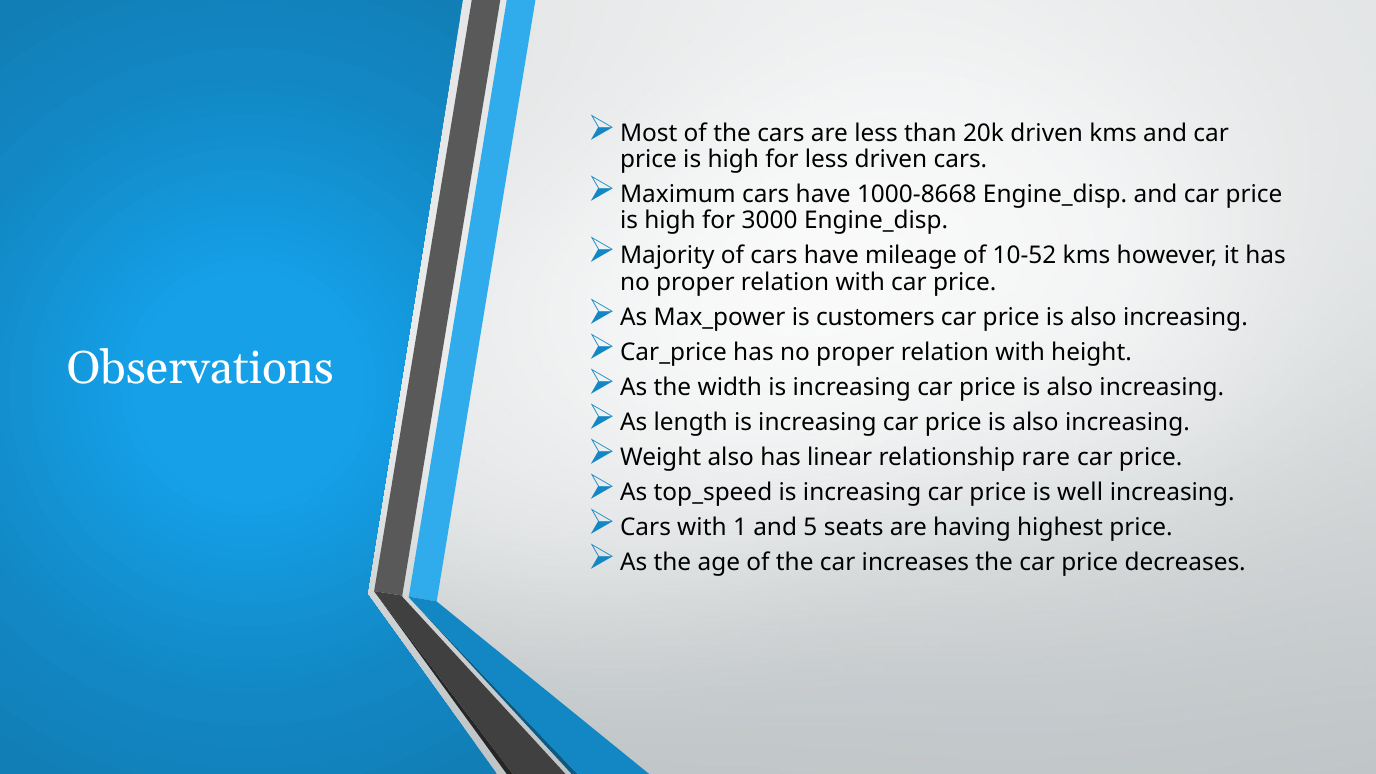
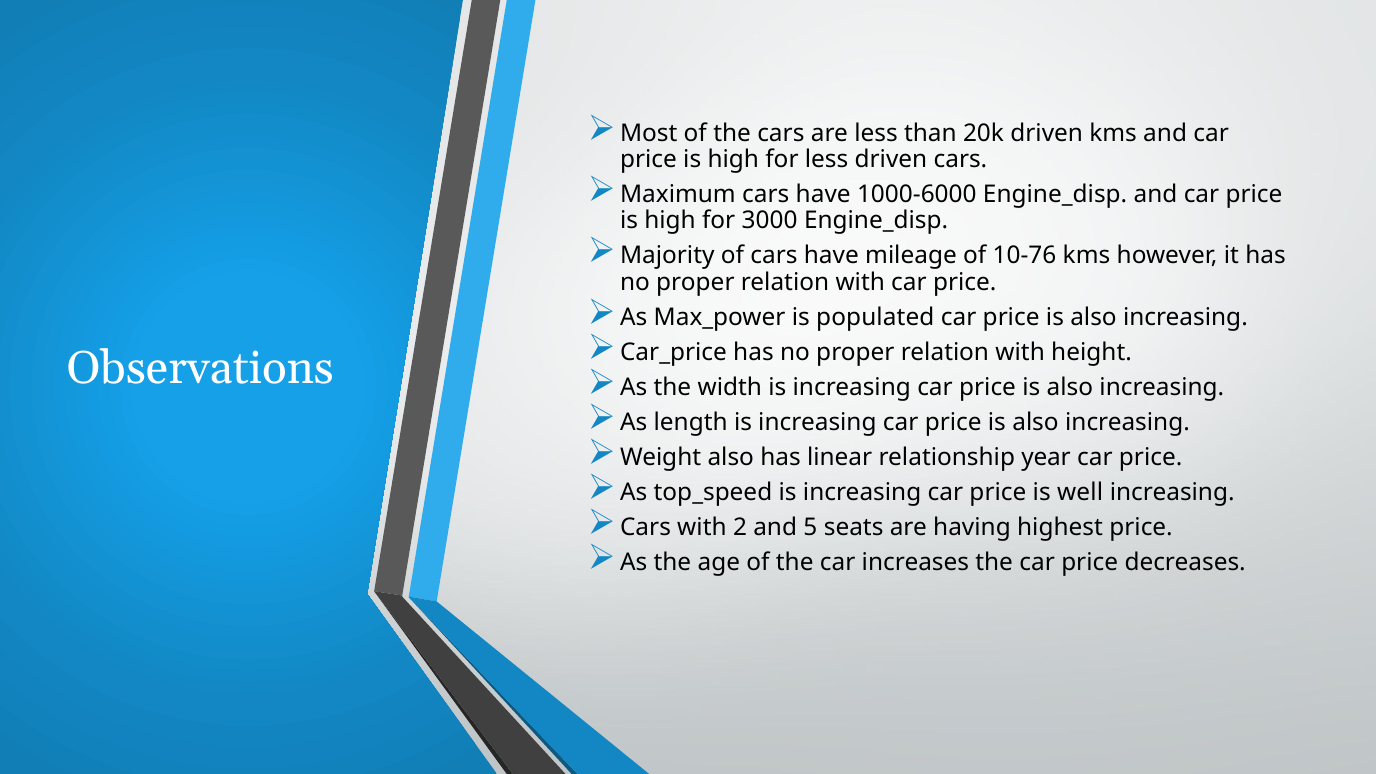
1000-8668: 1000-8668 -> 1000-6000
10-52: 10-52 -> 10-76
customers: customers -> populated
rare: rare -> year
1: 1 -> 2
